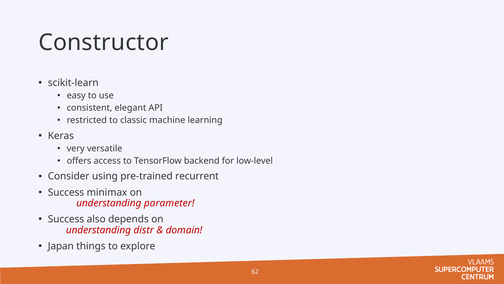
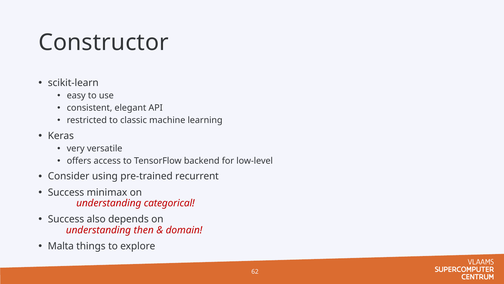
parameter: parameter -> categorical
distr: distr -> then
Japan: Japan -> Malta
